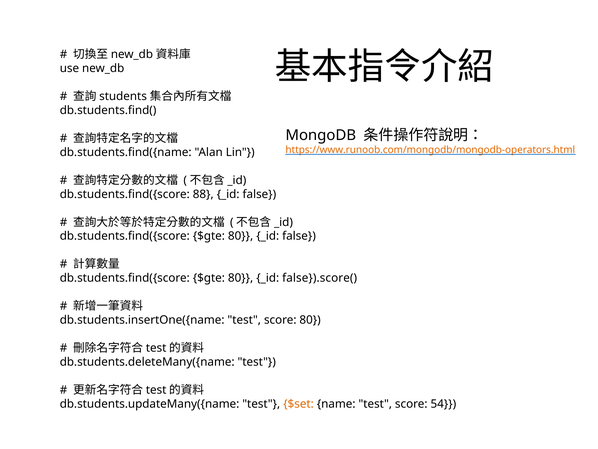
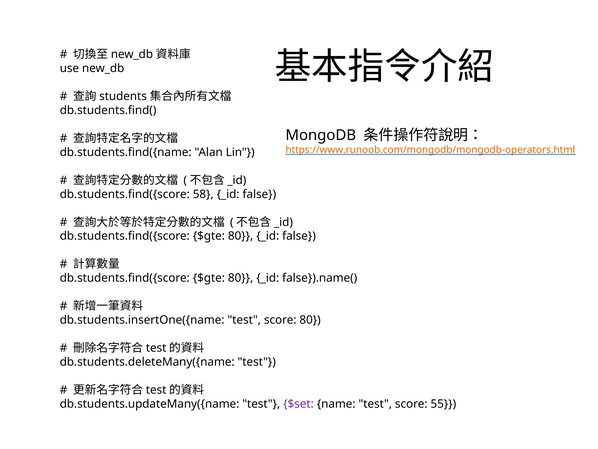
88: 88 -> 58
false}).score(: false}).score( -> false}).name(
$set colour: orange -> purple
54: 54 -> 55
